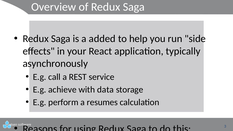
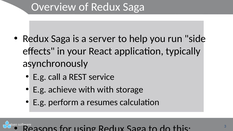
added: added -> server
with data: data -> with
